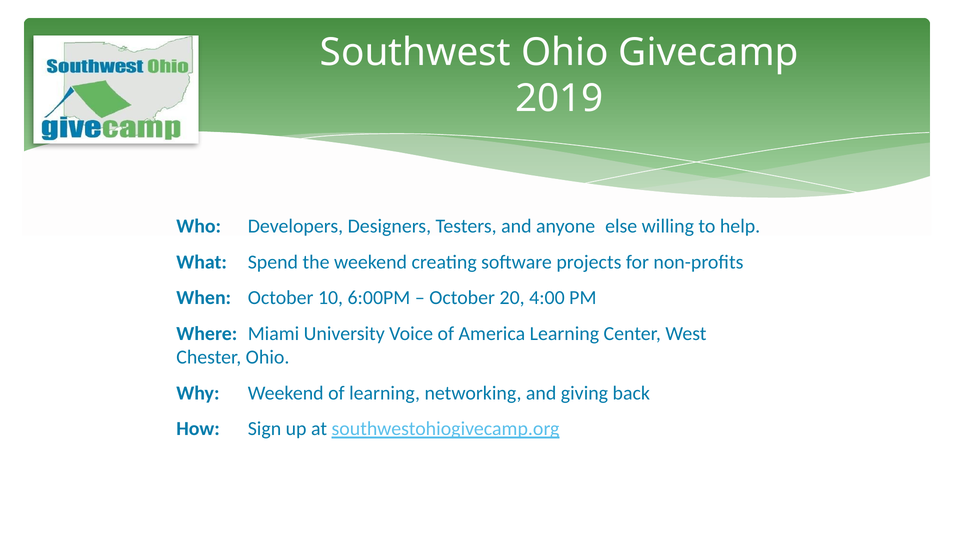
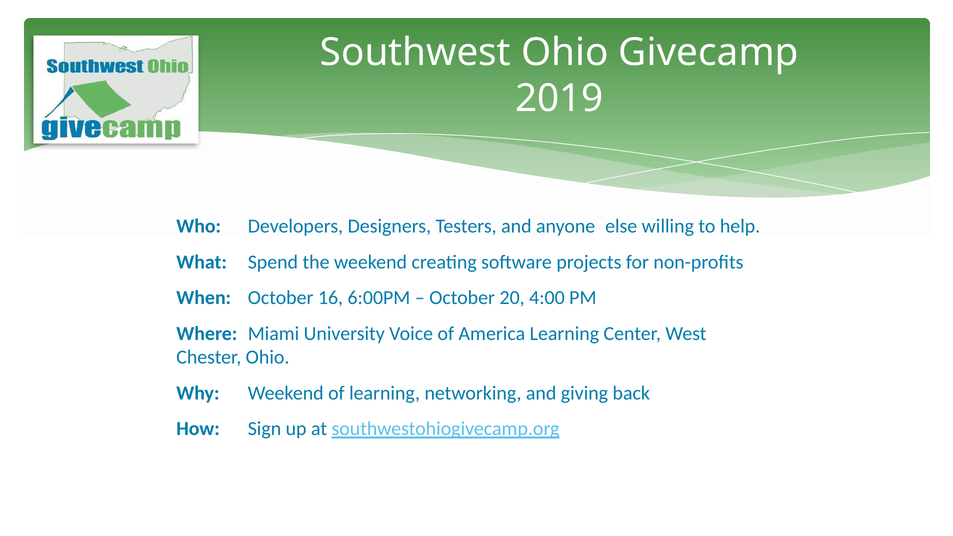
10: 10 -> 16
